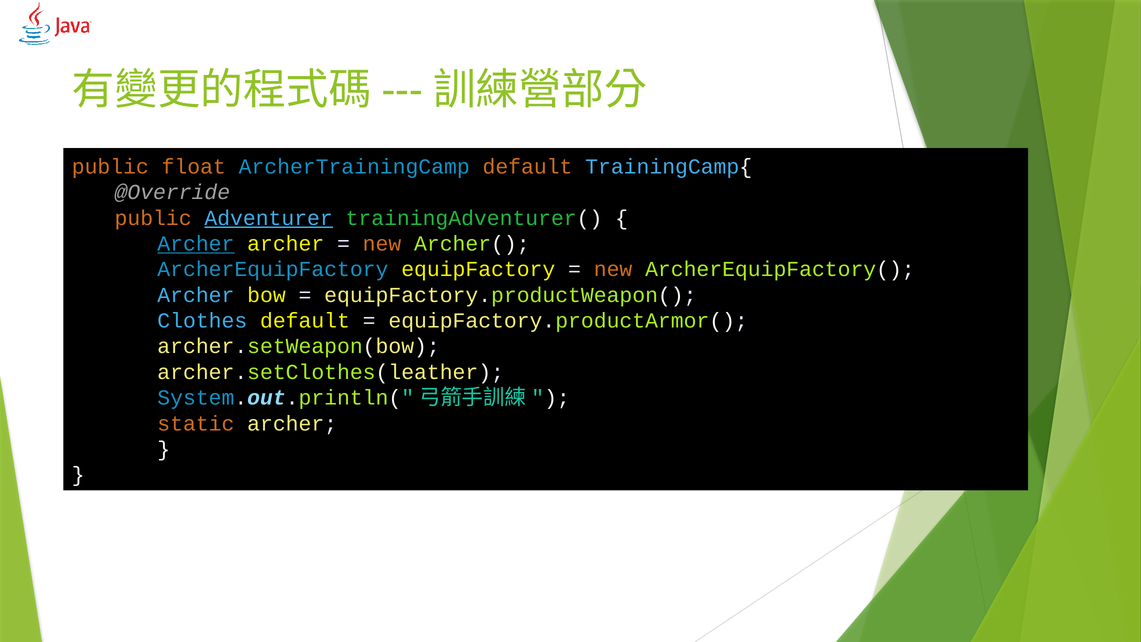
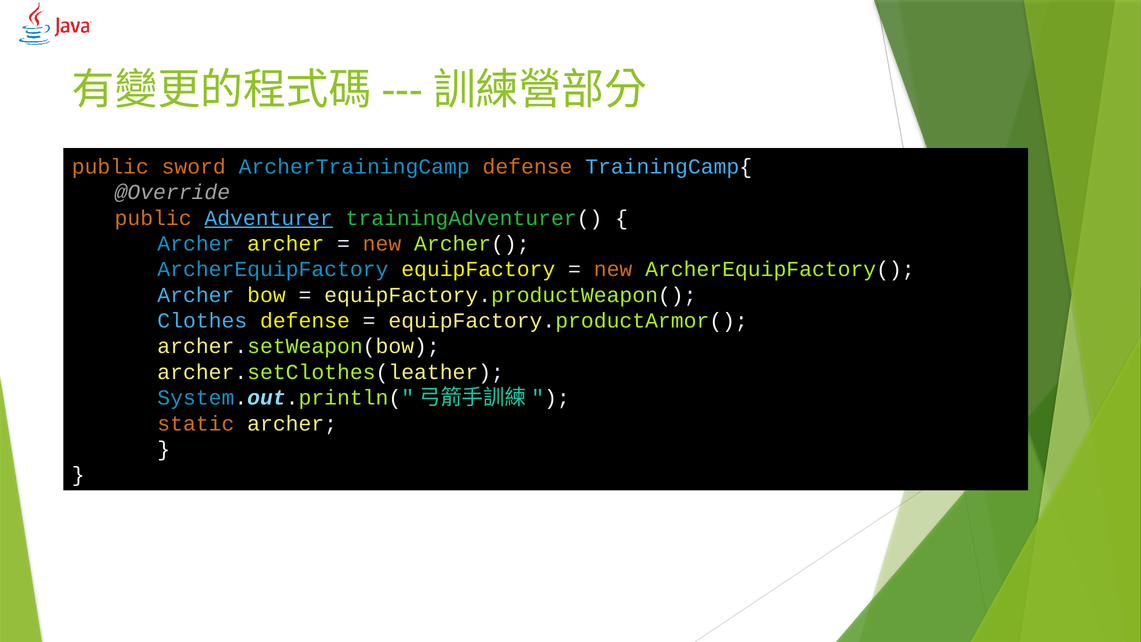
float: float -> sword
ArcherTrainingCamp default: default -> defense
Archer at (196, 244) underline: present -> none
Clothes default: default -> defense
